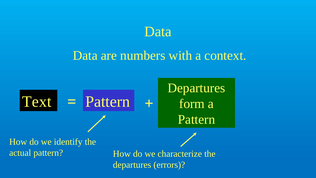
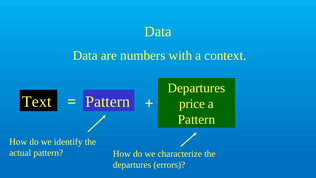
form: form -> price
